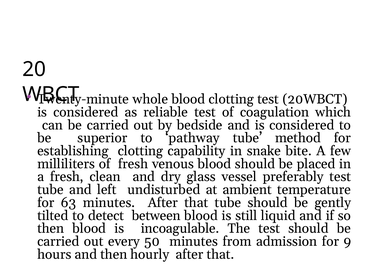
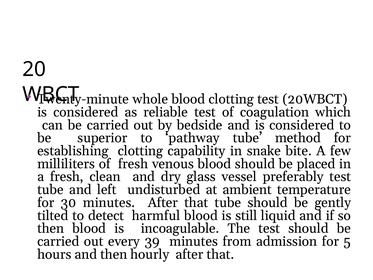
63: 63 -> 30
between: between -> harmful
50: 50 -> 39
9: 9 -> 5
